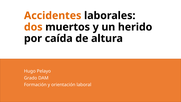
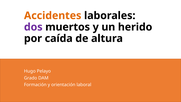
dos colour: orange -> purple
